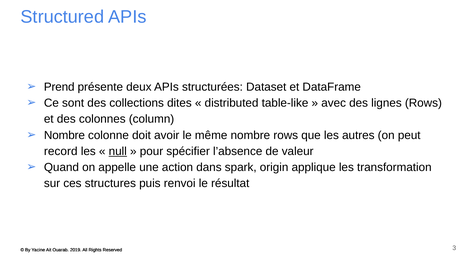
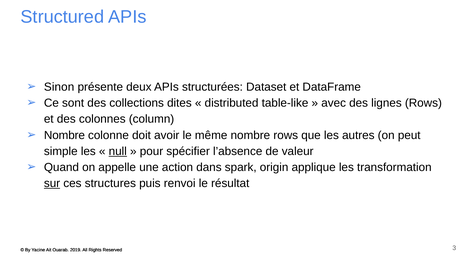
Prend: Prend -> Sinon
record: record -> simple
sur underline: none -> present
